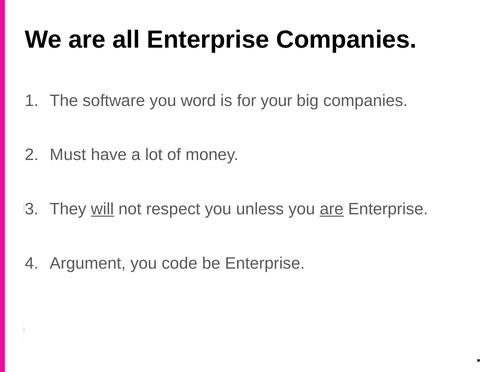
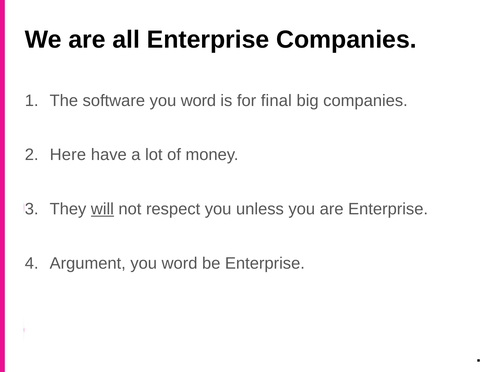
your: your -> final
Must: Must -> Here
are at (332, 209) underline: present -> none
code at (180, 263): code -> word
